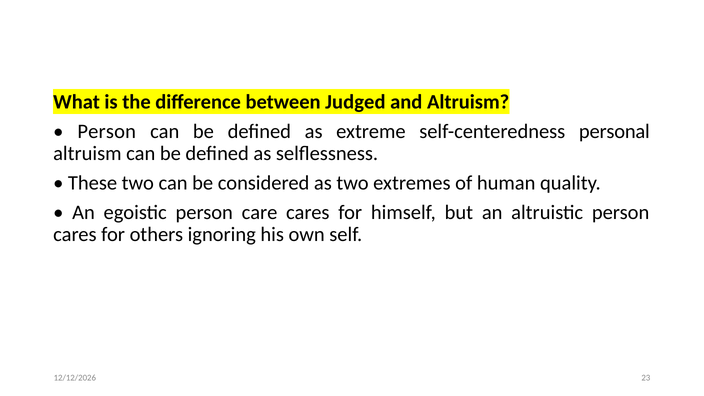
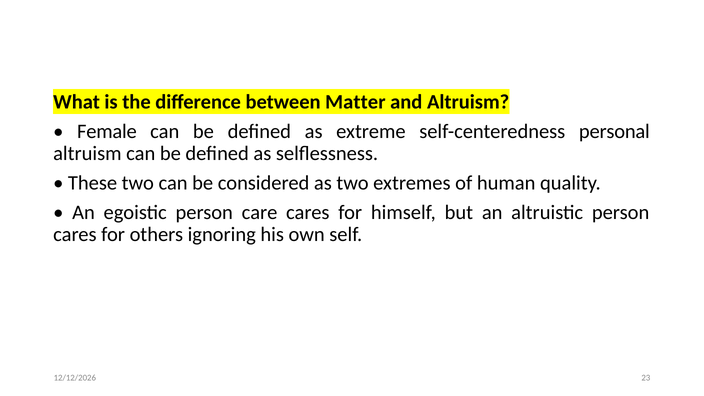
Judged: Judged -> Matter
Person at (107, 131): Person -> Female
